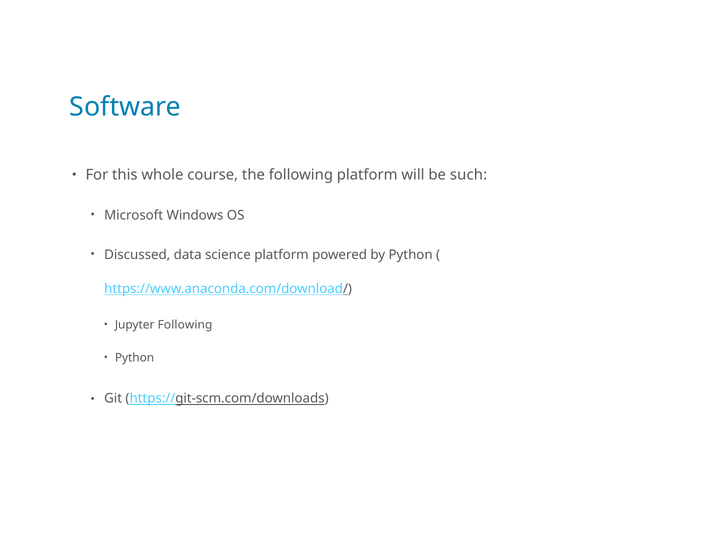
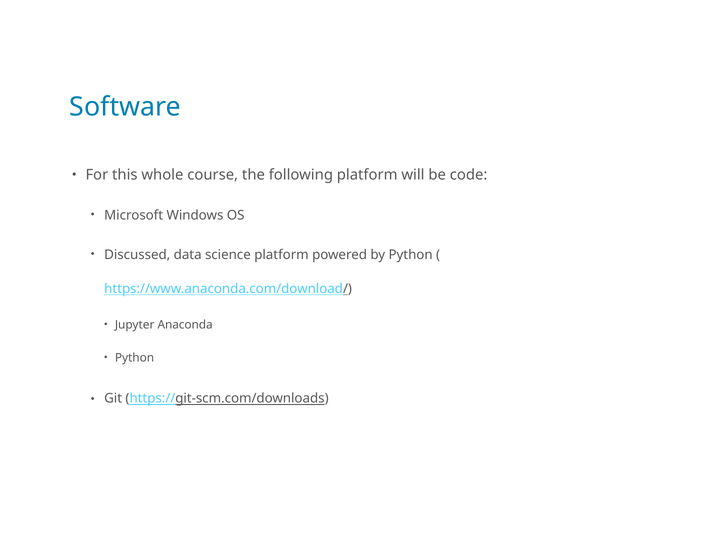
such: such -> code
Jupyter Following: Following -> Anaconda
